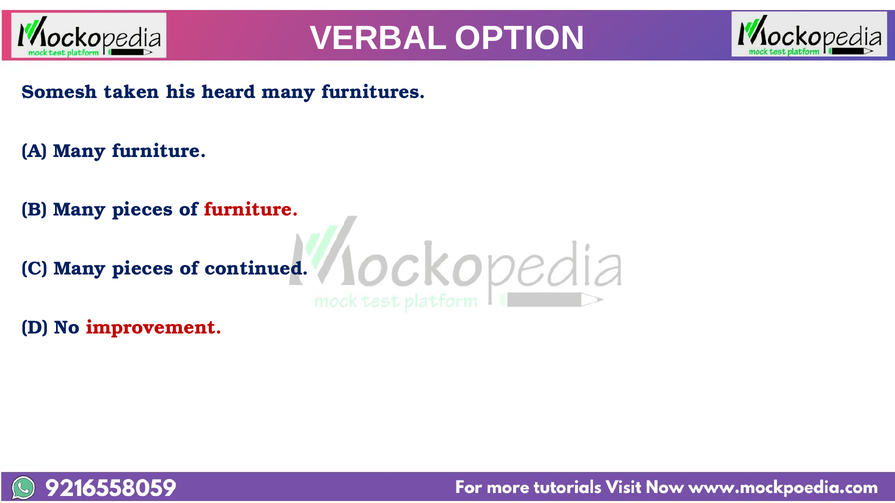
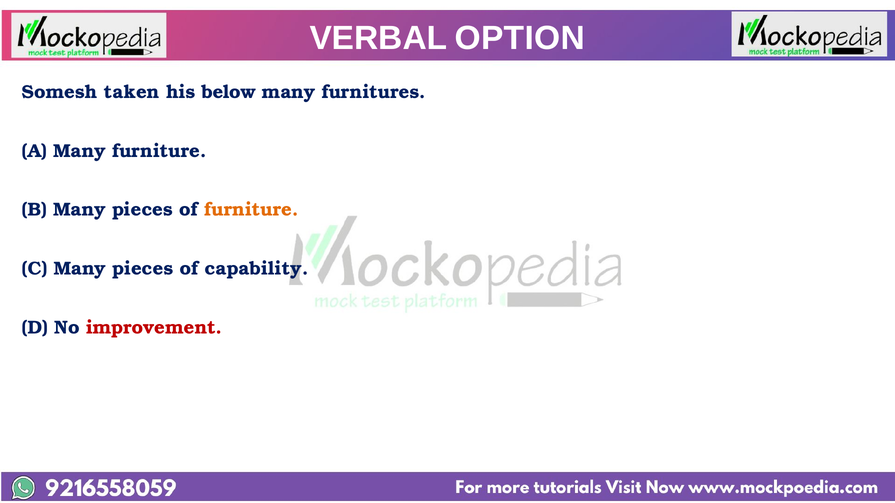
heard: heard -> below
furniture at (251, 210) colour: red -> orange
continued: continued -> capability
